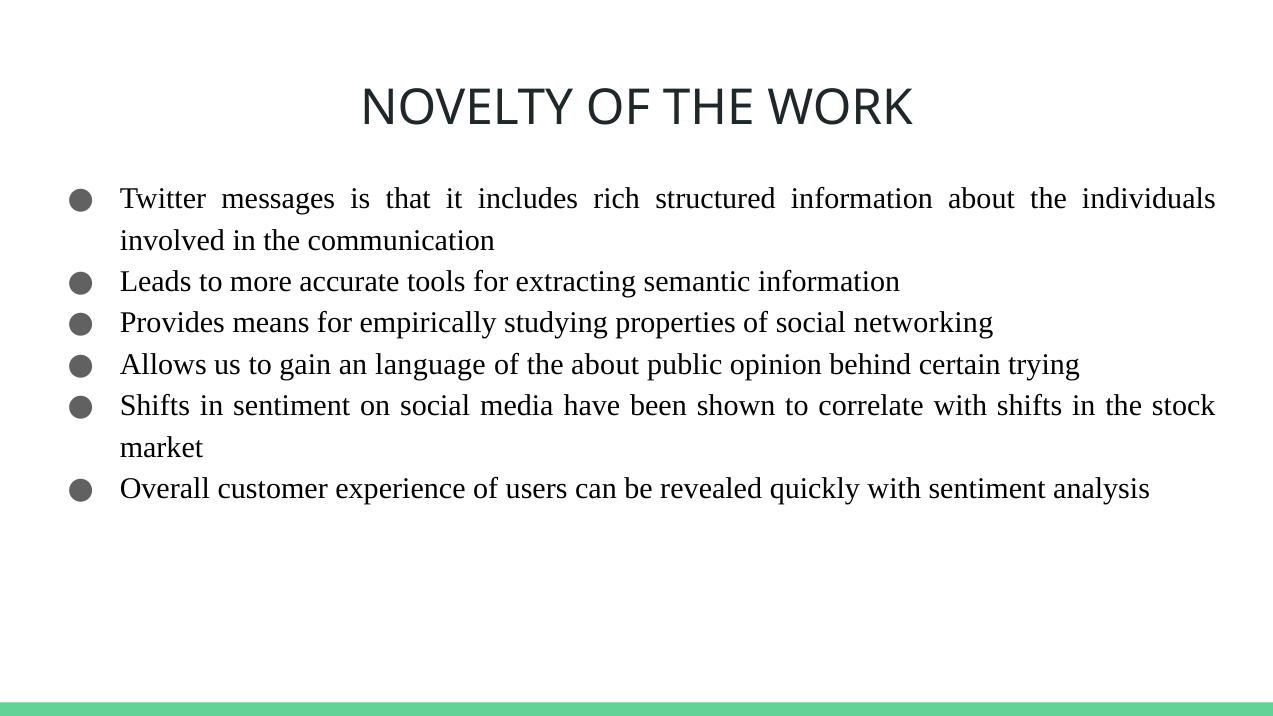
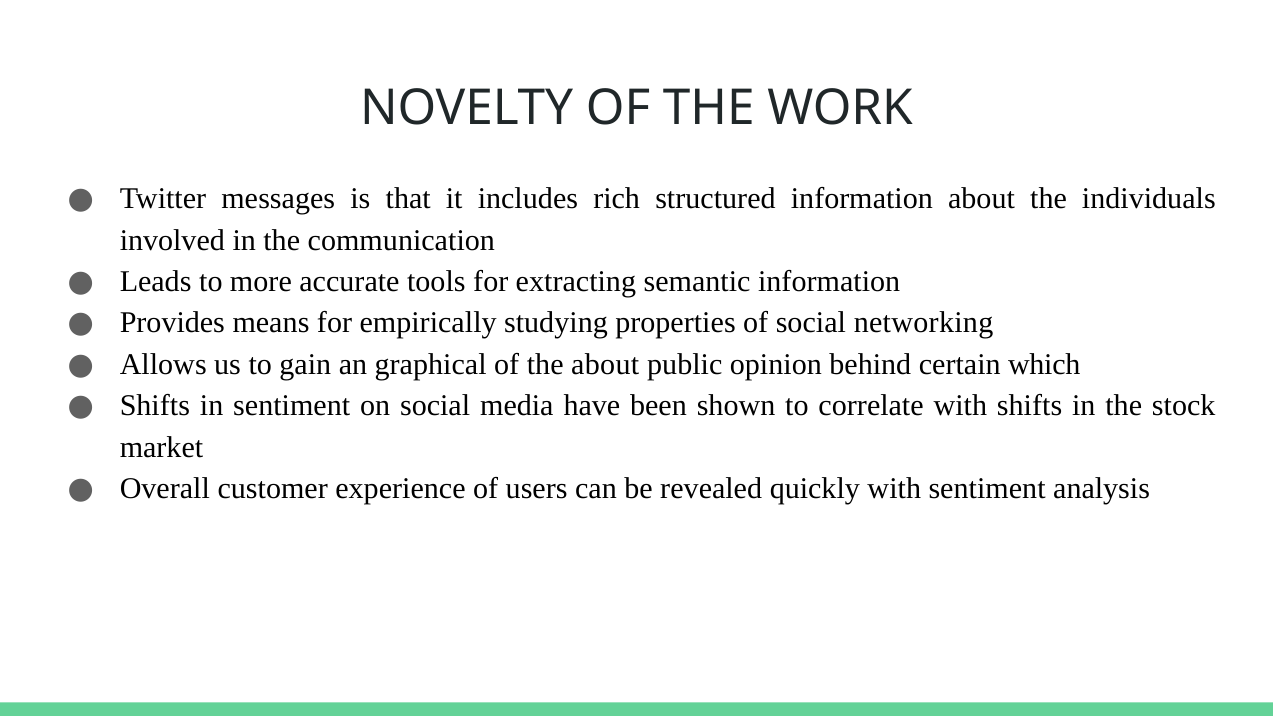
language: language -> graphical
trying: trying -> which
